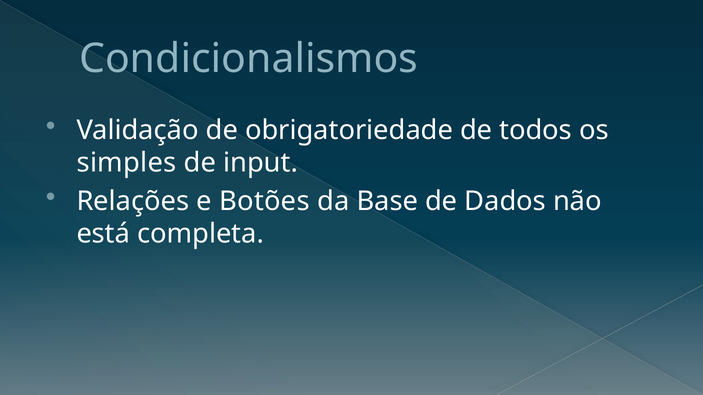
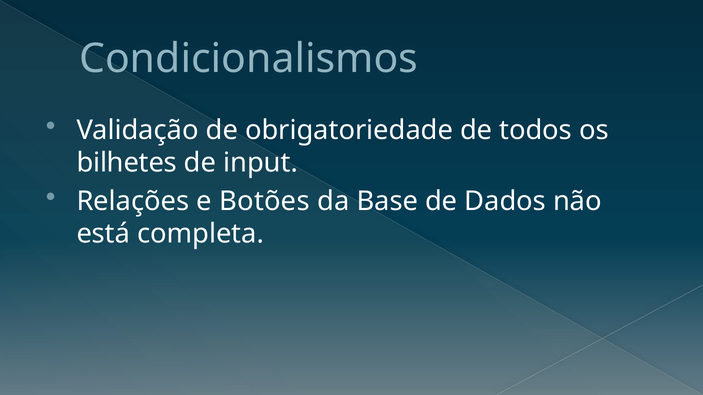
simples: simples -> bilhetes
